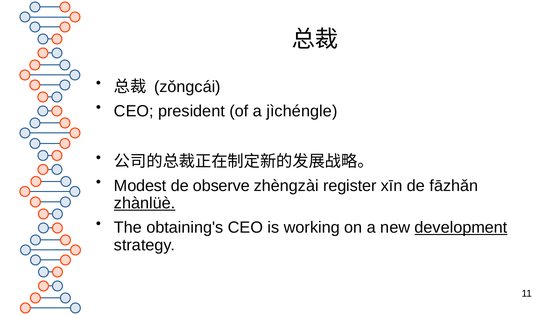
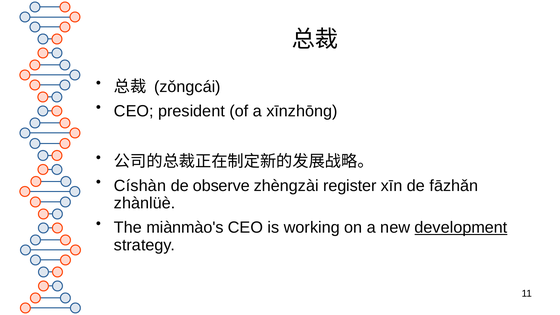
jìchéngle: jìchéngle -> xīnzhōng
Modest: Modest -> Císhàn
zhànlüè underline: present -> none
obtaining's: obtaining's -> miànmào's
